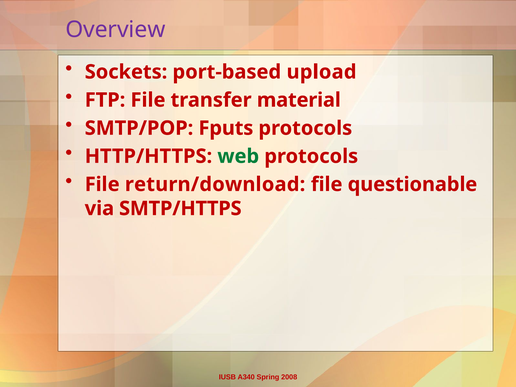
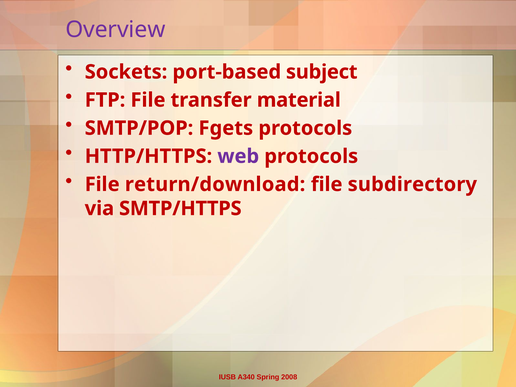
upload: upload -> subject
Fputs: Fputs -> Fgets
web colour: green -> purple
questionable: questionable -> subdirectory
